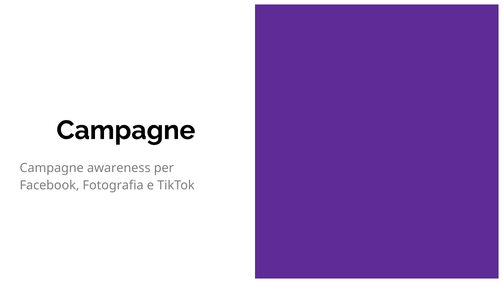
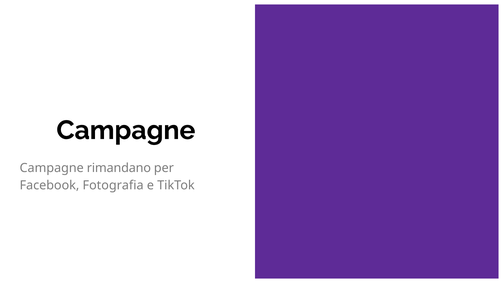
awareness: awareness -> rimandano
